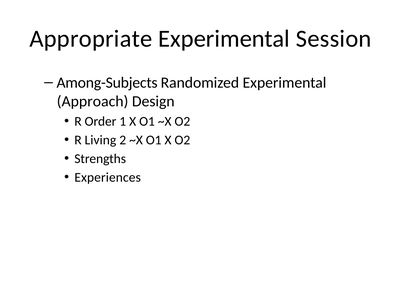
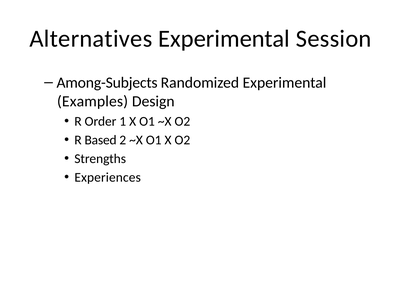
Appropriate: Appropriate -> Alternatives
Approach: Approach -> Examples
Living: Living -> Based
